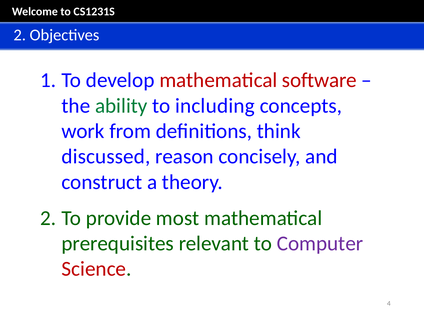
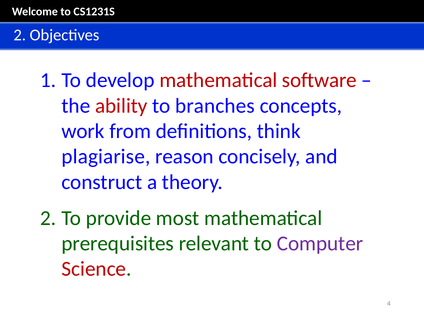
ability colour: green -> red
including: including -> branches
discussed: discussed -> plagiarise
